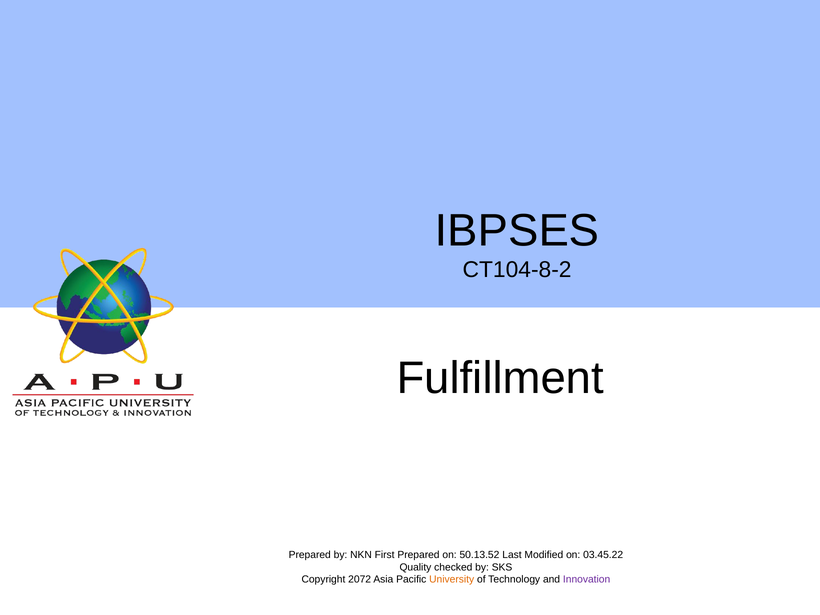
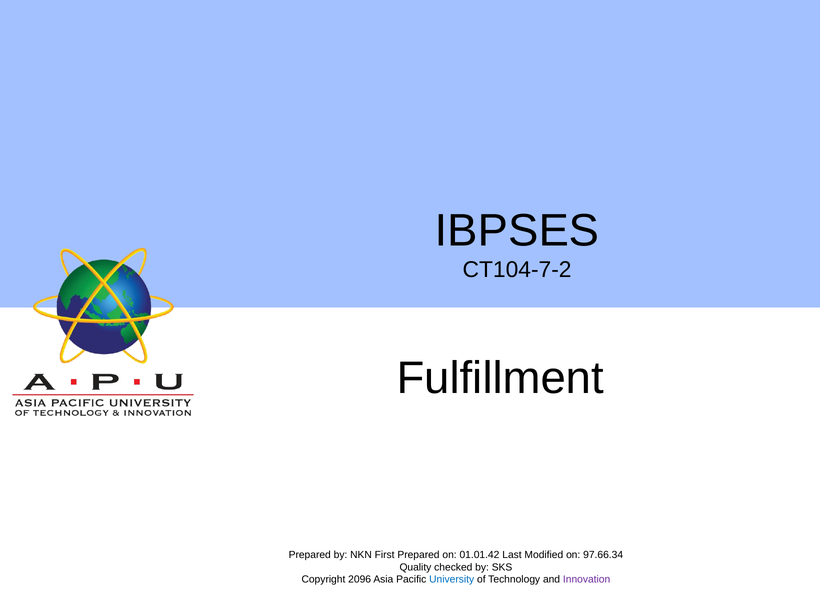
CT104-8-2: CT104-8-2 -> CT104-7-2
50.13.52: 50.13.52 -> 01.01.42
03.45.22: 03.45.22 -> 97.66.34
2072: 2072 -> 2096
University colour: orange -> blue
